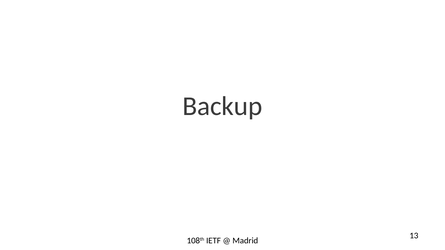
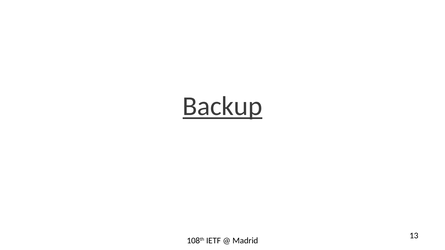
Backup underline: none -> present
